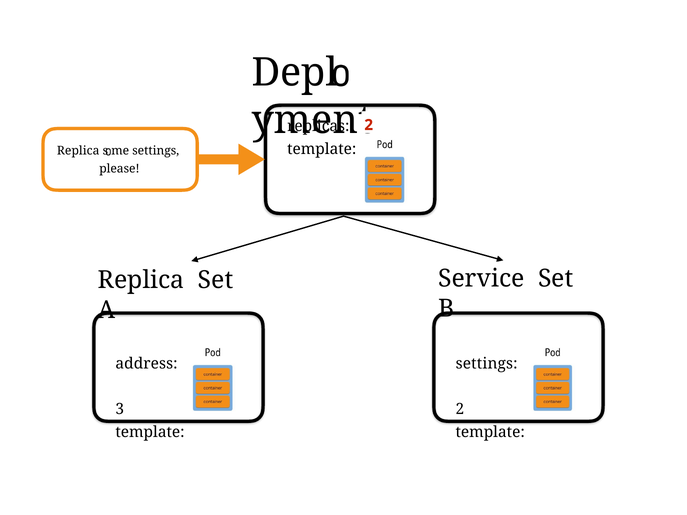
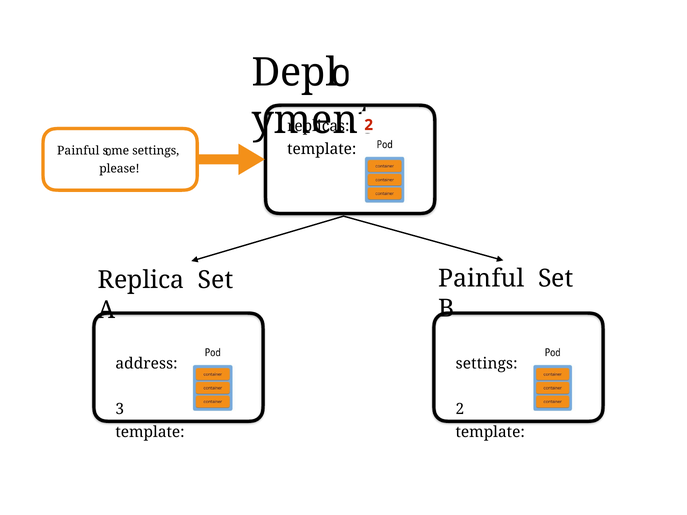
Replica at (78, 151): Replica -> Painful
Service at (481, 279): Service -> Painful
